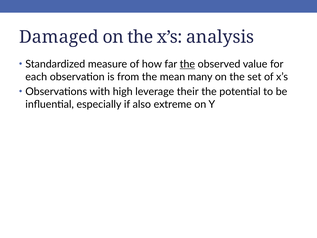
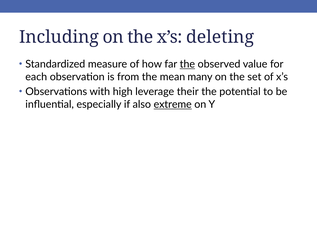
Damaged: Damaged -> Including
analysis: analysis -> deleting
extreme underline: none -> present
